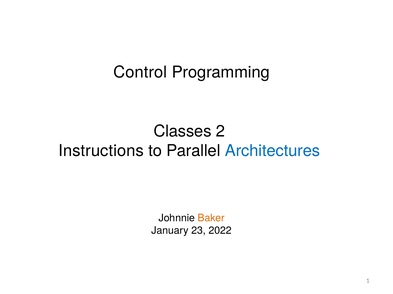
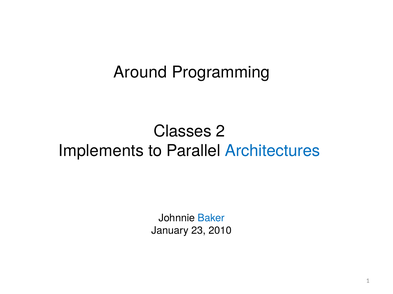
Control: Control -> Around
Instructions: Instructions -> Implements
Baker colour: orange -> blue
2022: 2022 -> 2010
